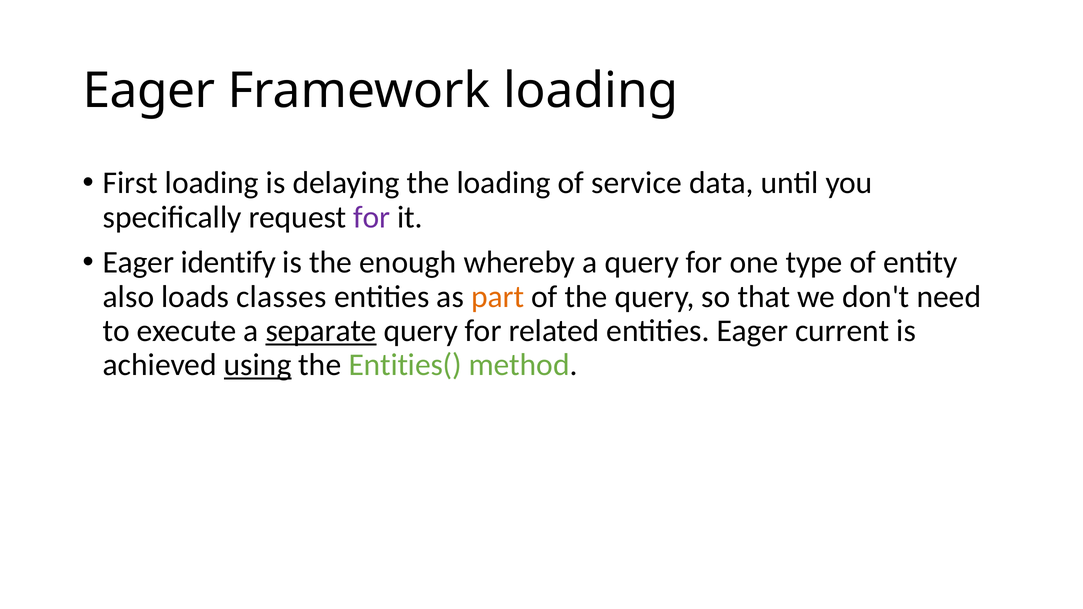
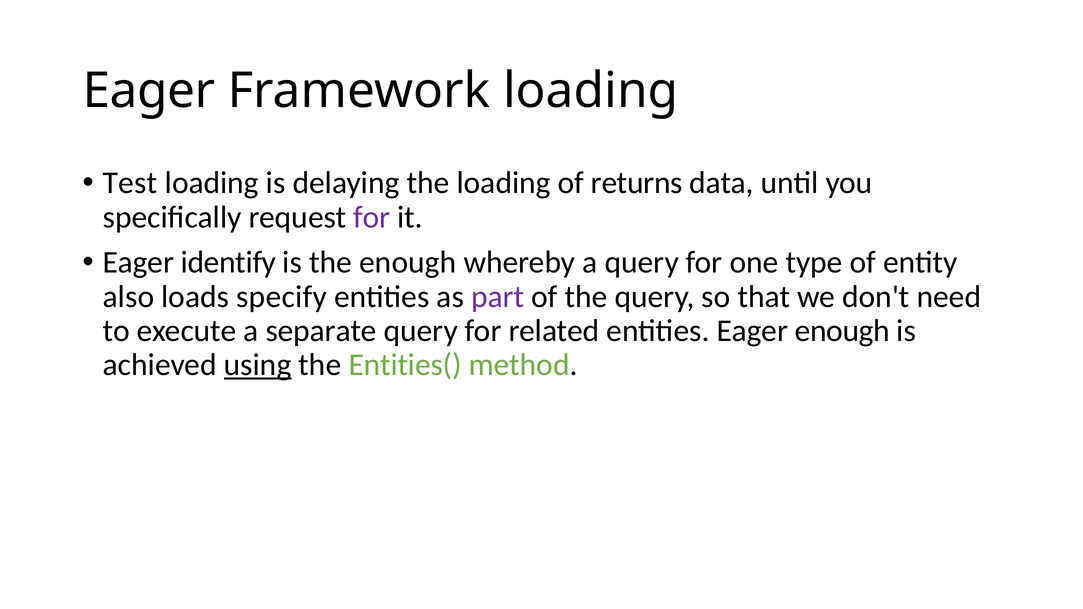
First: First -> Test
service: service -> returns
classes: classes -> specify
part colour: orange -> purple
separate underline: present -> none
Eager current: current -> enough
